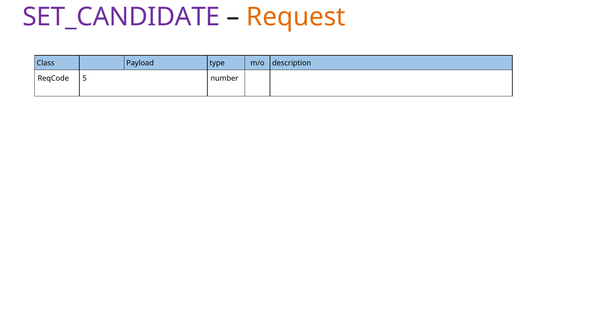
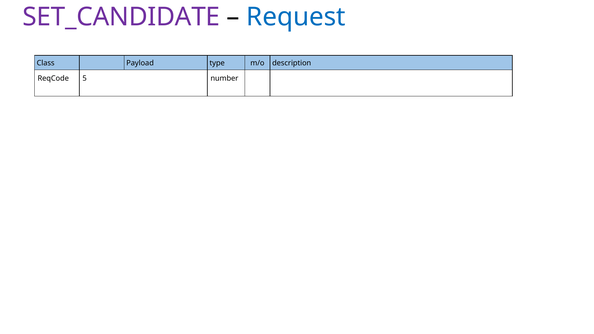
Request colour: orange -> blue
